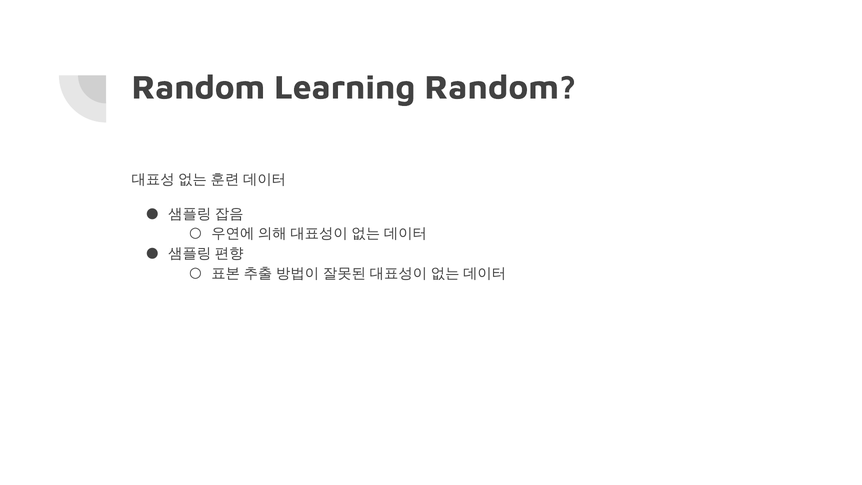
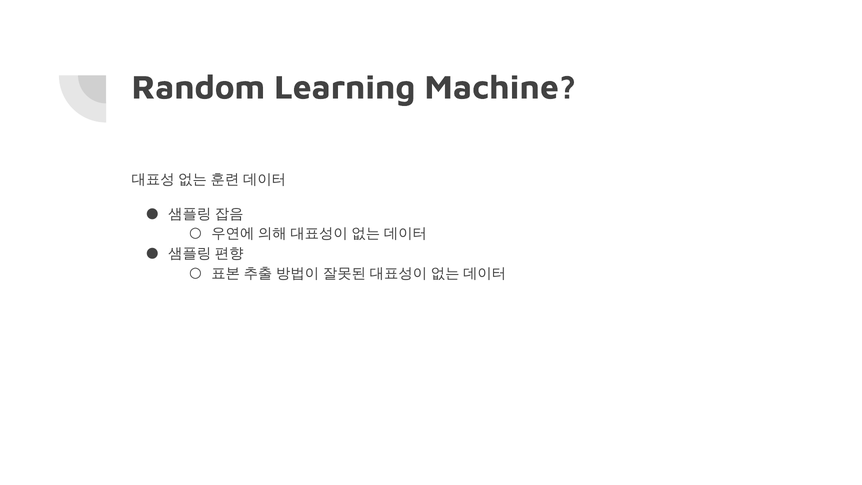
Learning Random: Random -> Machine
